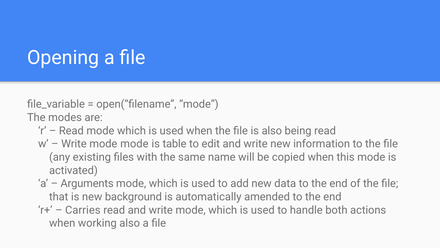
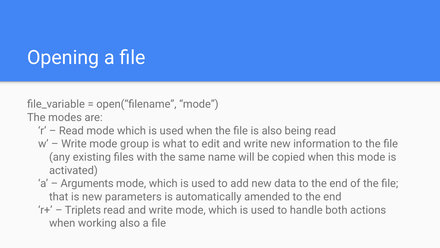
mode mode: mode -> group
table: table -> what
background: background -> parameters
Carries: Carries -> Triplets
